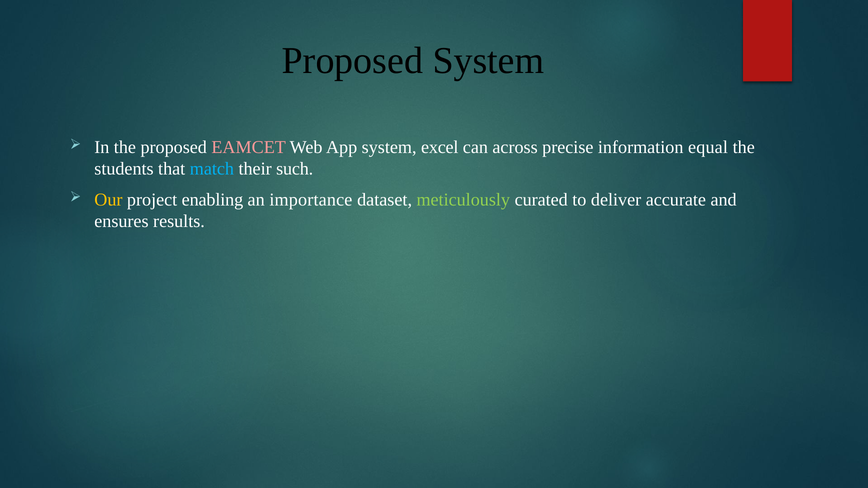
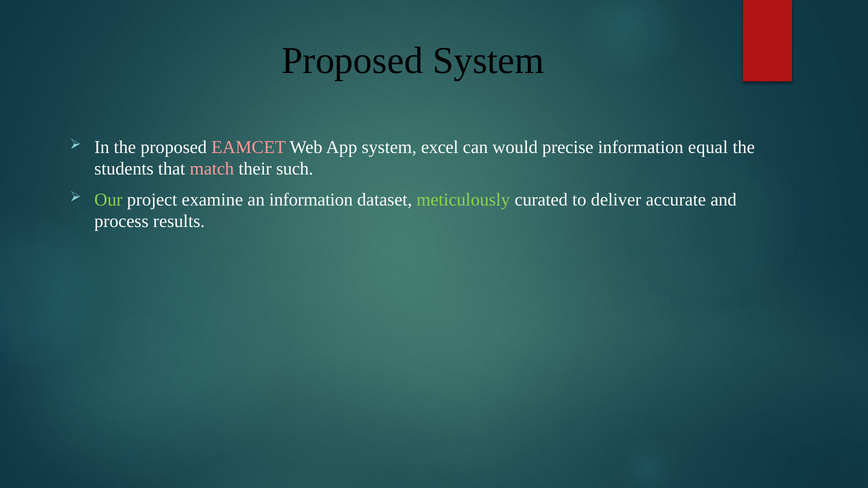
across: across -> would
match colour: light blue -> pink
Our colour: yellow -> light green
enabling: enabling -> examine
an importance: importance -> information
ensures: ensures -> process
